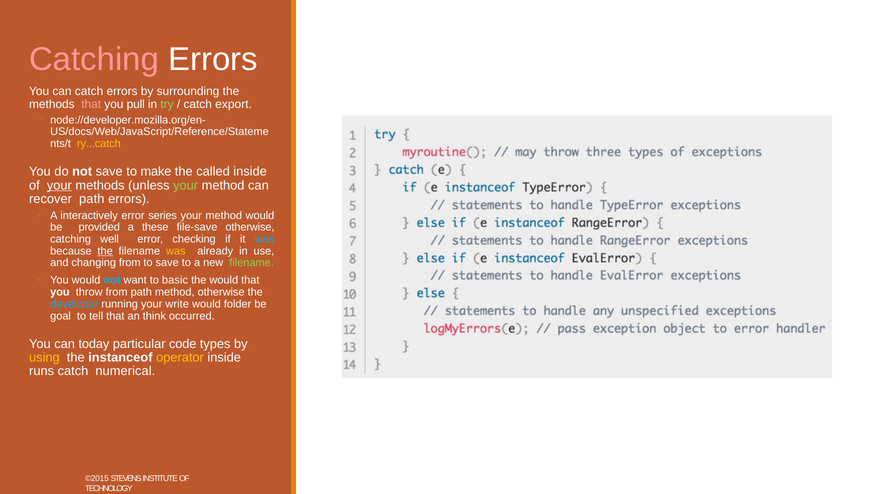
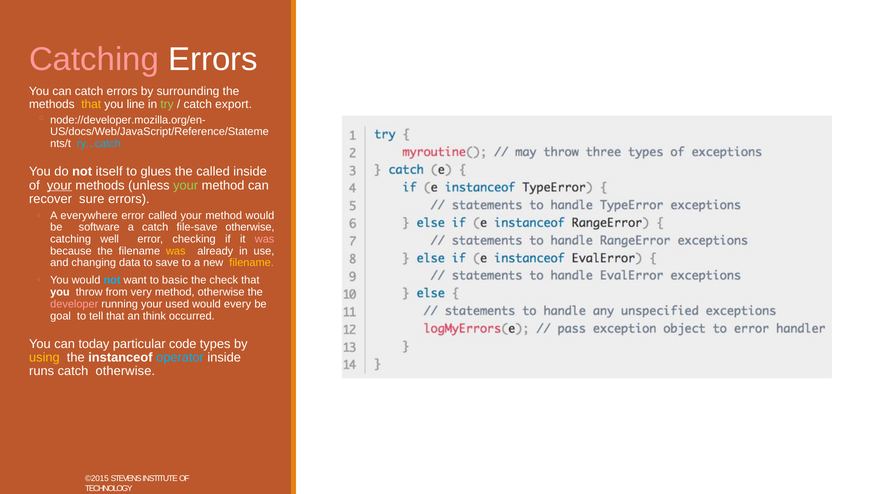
that at (91, 104) colour: pink -> yellow
pull: pull -> line
ry...catch colour: yellow -> light blue
not save: save -> itself
make: make -> glues
recover path: path -> sure
interactively: interactively -> everywhere
error series: series -> called
provided: provided -> software
a these: these -> catch
was at (265, 239) colour: light blue -> pink
the at (105, 251) underline: present -> none
changing from: from -> data
filename at (252, 263) colour: light green -> yellow
the would: would -> check
from path: path -> very
developer colour: light blue -> pink
write: write -> used
folder: folder -> every
operator colour: yellow -> light blue
catch numerical: numerical -> otherwise
